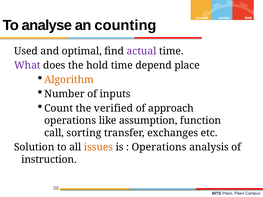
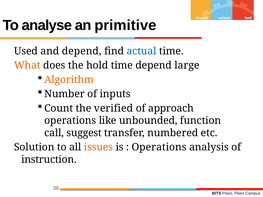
counting: counting -> primitive
and optimal: optimal -> depend
actual colour: purple -> blue
What colour: purple -> orange
place: place -> large
assumption: assumption -> unbounded
sorting: sorting -> suggest
exchanges: exchanges -> numbered
